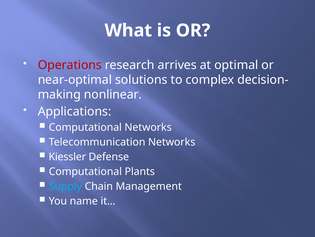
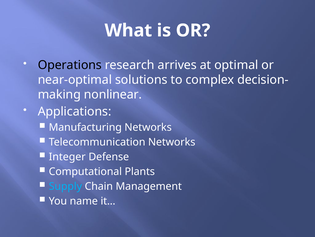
Operations colour: red -> black
Computational at (85, 127): Computational -> Manufacturing
Kiessler: Kiessler -> Integer
